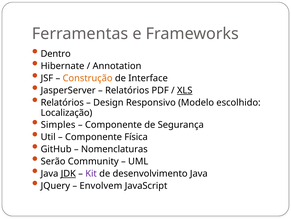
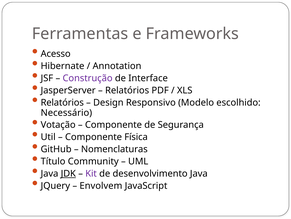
Dentro: Dentro -> Acesso
Construção colour: orange -> purple
XLS underline: present -> none
Localização: Localização -> Necessário
Simples: Simples -> Votação
Serão: Serão -> Título
